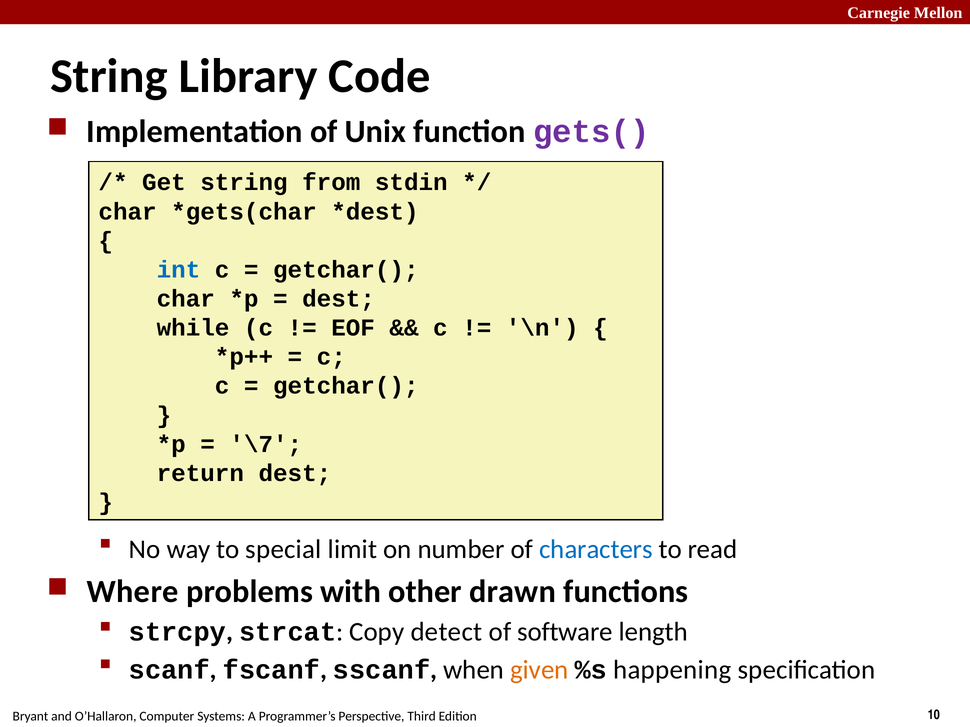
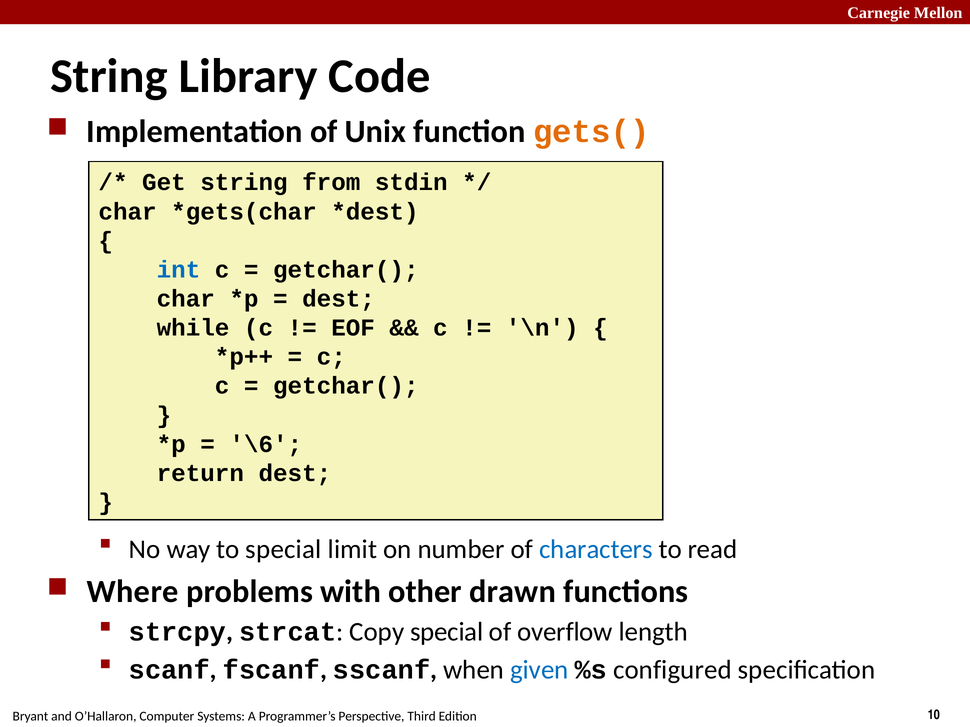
gets( colour: purple -> orange
\7: \7 -> \6
Copy detect: detect -> special
software: software -> overflow
given colour: orange -> blue
happening: happening -> configured
